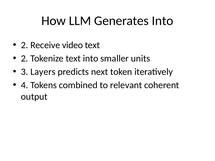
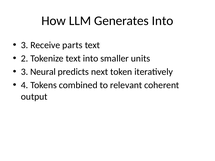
2 at (25, 45): 2 -> 3
video: video -> parts
Layers: Layers -> Neural
